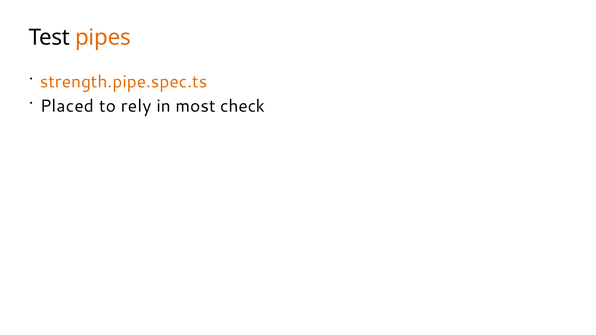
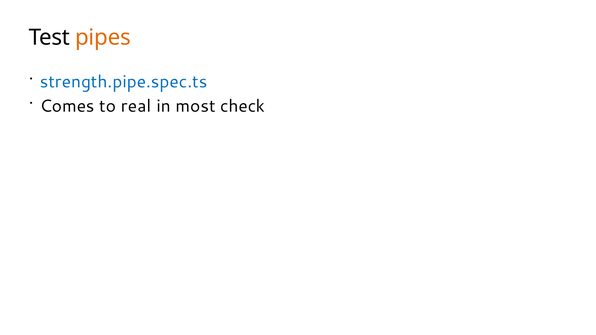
strength.pipe.spec.ts colour: orange -> blue
Placed: Placed -> Comes
rely: rely -> real
